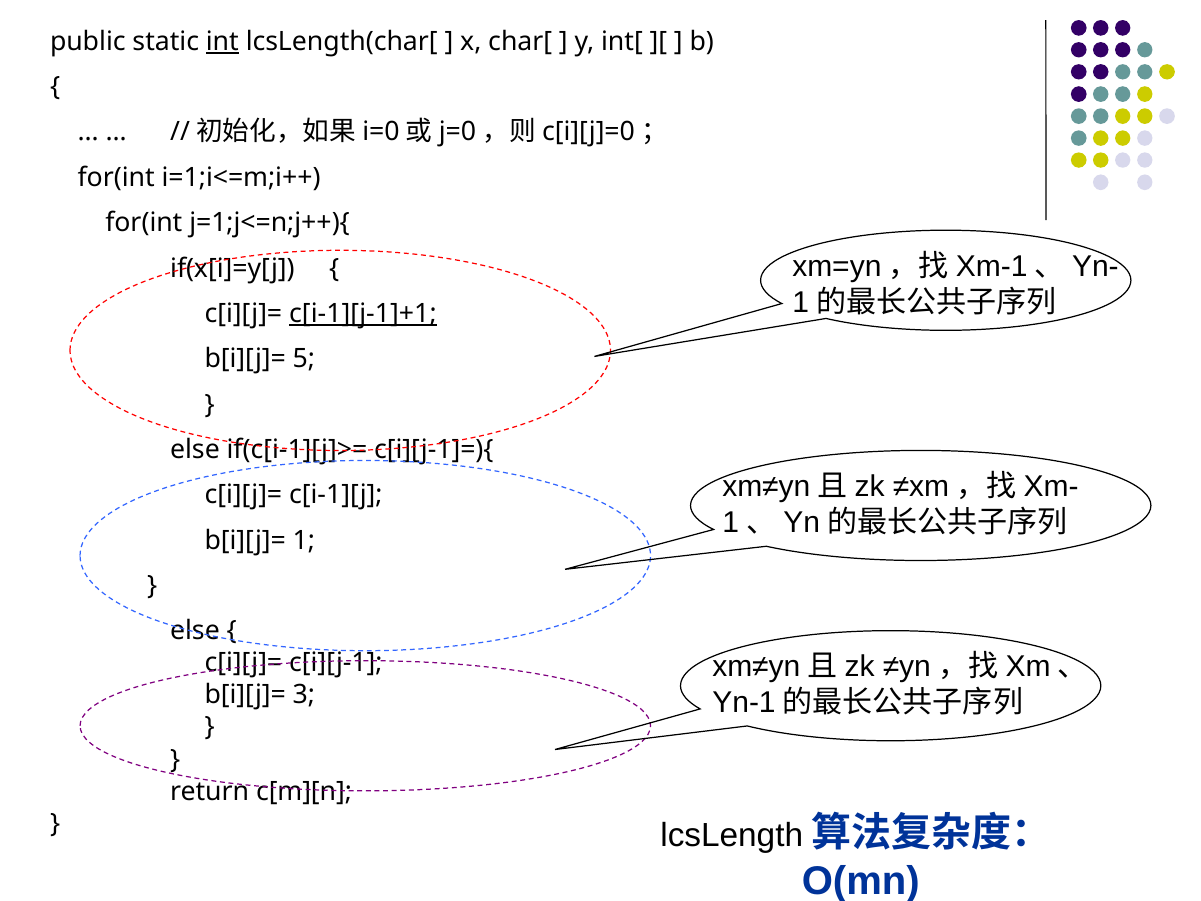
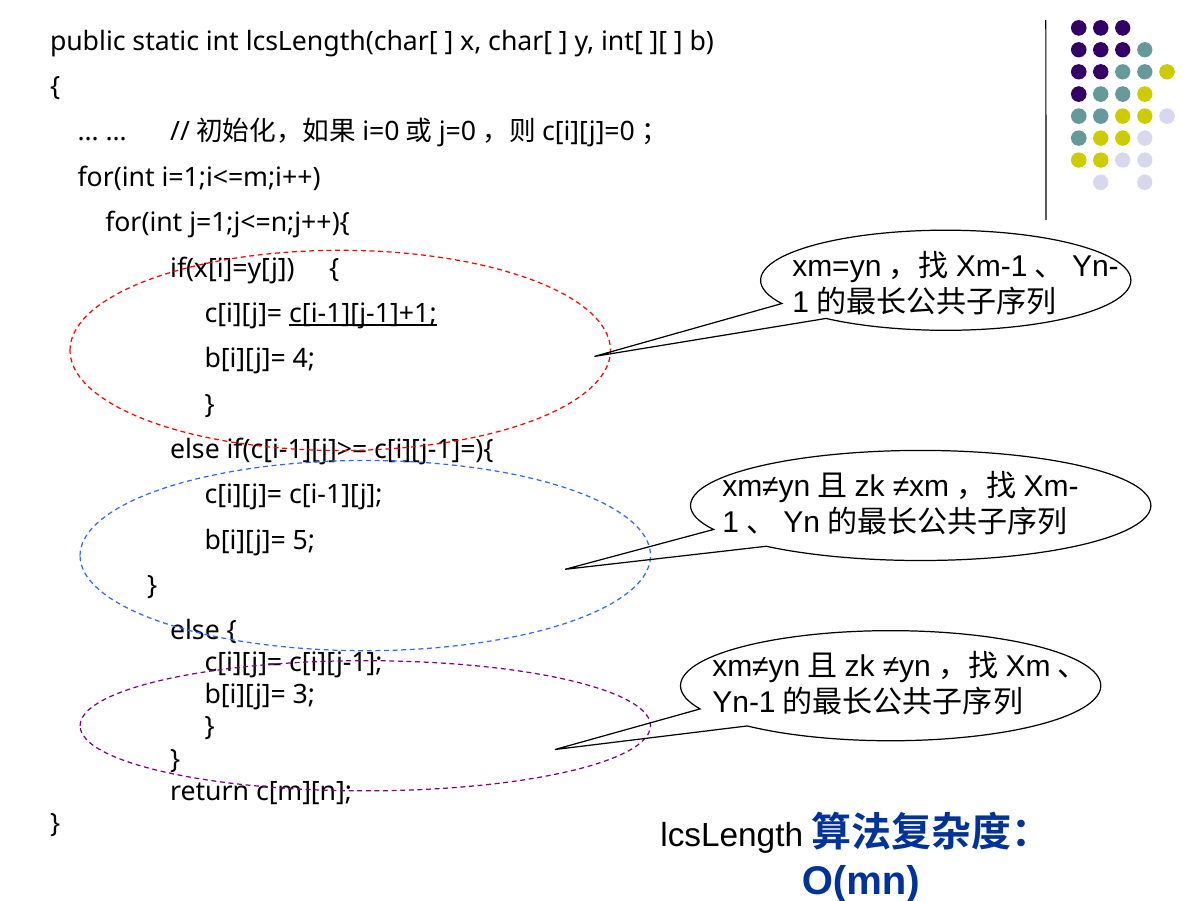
int underline: present -> none
5: 5 -> 4
1: 1 -> 5
